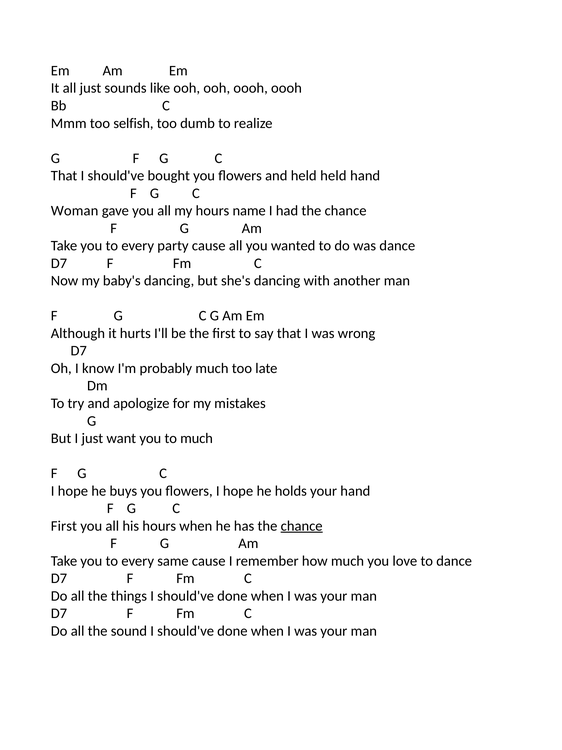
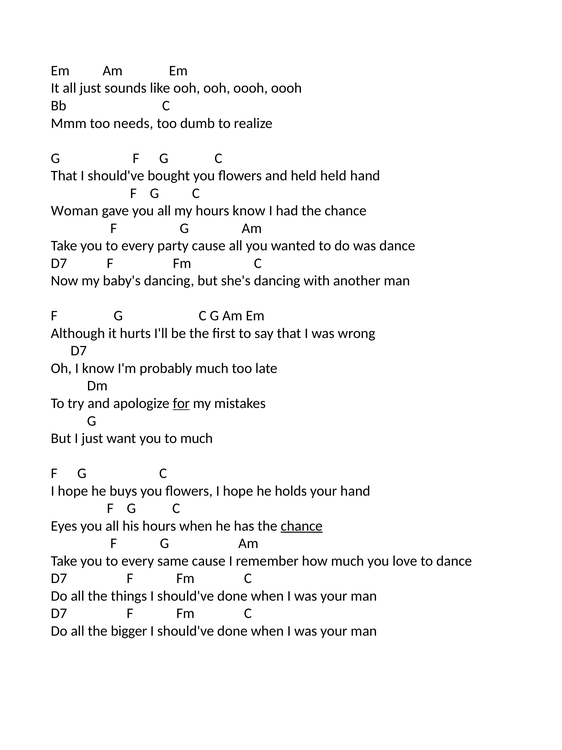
selfish: selfish -> needs
hours name: name -> know
for underline: none -> present
First at (64, 525): First -> Eyes
sound: sound -> bigger
